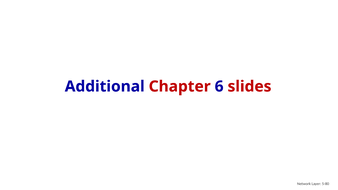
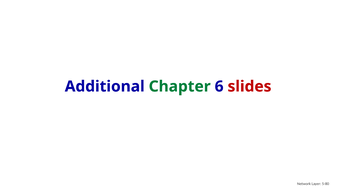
Chapter colour: red -> green
